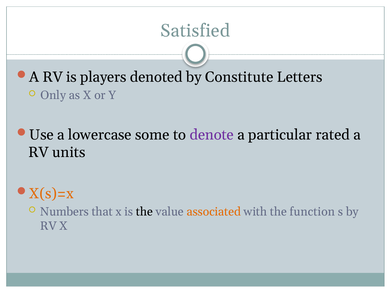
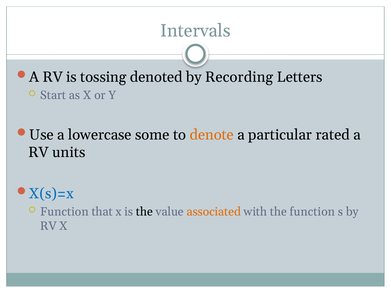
Satisfied: Satisfied -> Intervals
players: players -> tossing
Constitute: Constitute -> Recording
Only: Only -> Start
denote colour: purple -> orange
X(s)=x colour: orange -> blue
Numbers at (64, 212): Numbers -> Function
